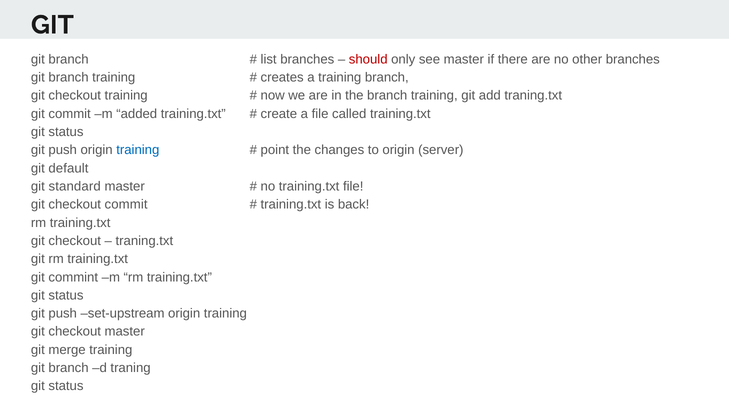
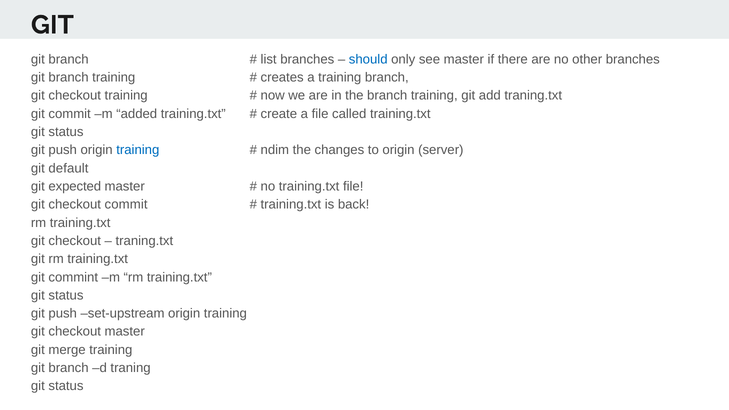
should colour: red -> blue
point: point -> ndim
standard: standard -> expected
